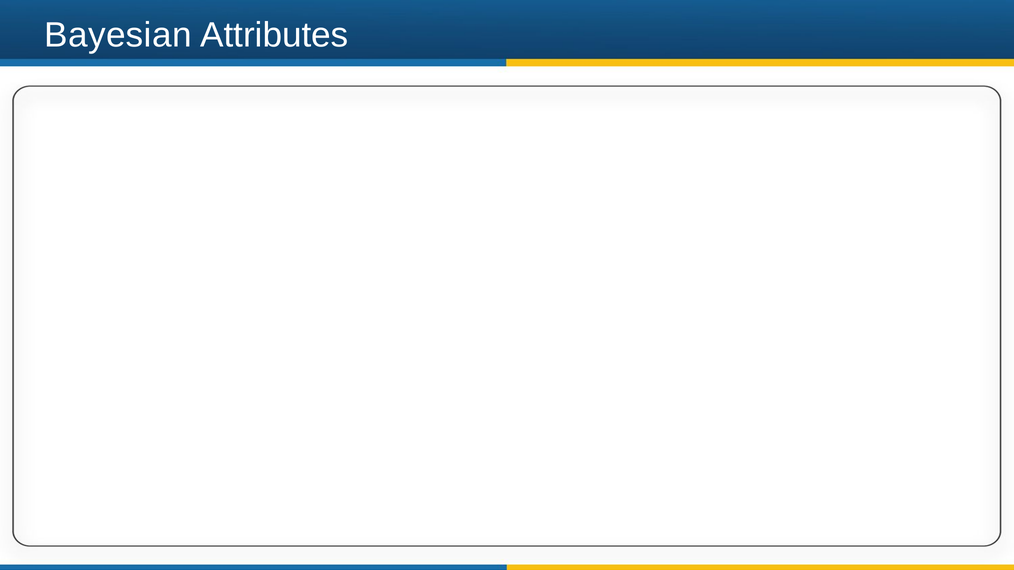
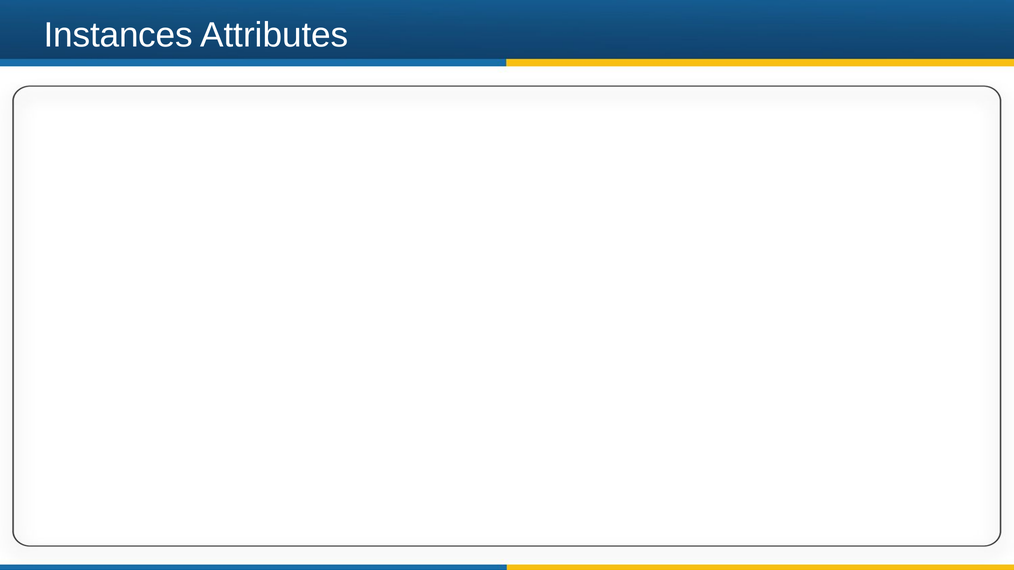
Bayesian: Bayesian -> Instances
